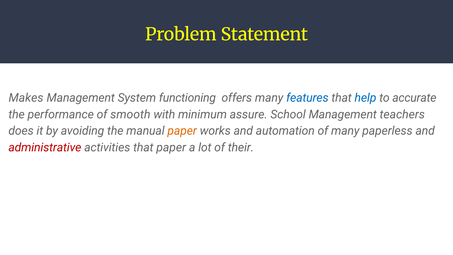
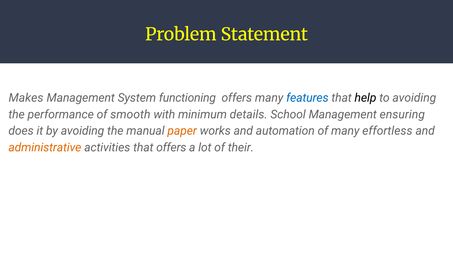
help colour: blue -> black
to accurate: accurate -> avoiding
assure: assure -> details
teachers: teachers -> ensuring
paperless: paperless -> effortless
administrative colour: red -> orange
that paper: paper -> offers
